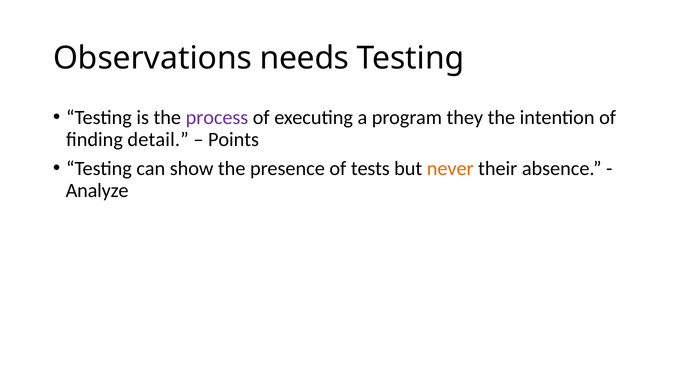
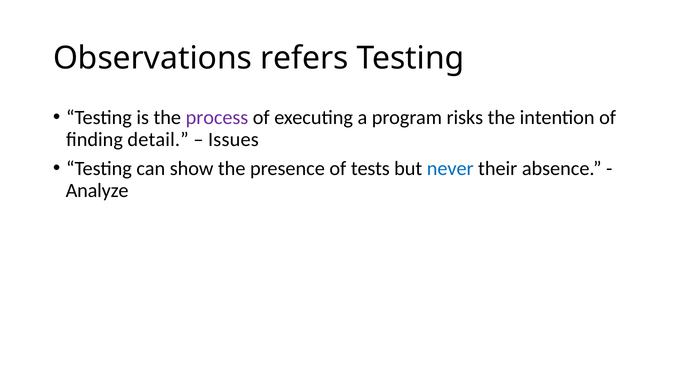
needs: needs -> refers
they: they -> risks
Points: Points -> Issues
never colour: orange -> blue
